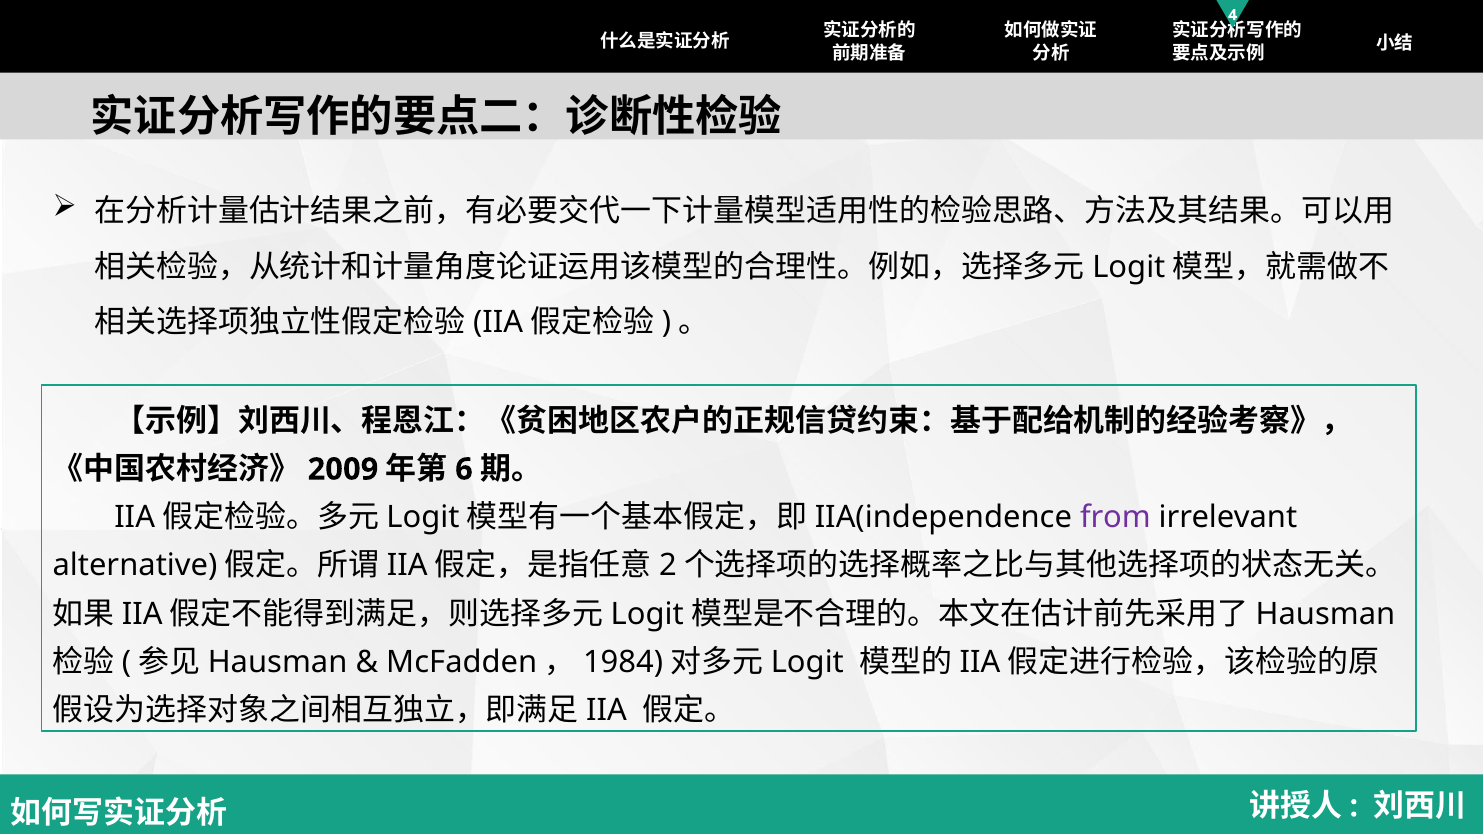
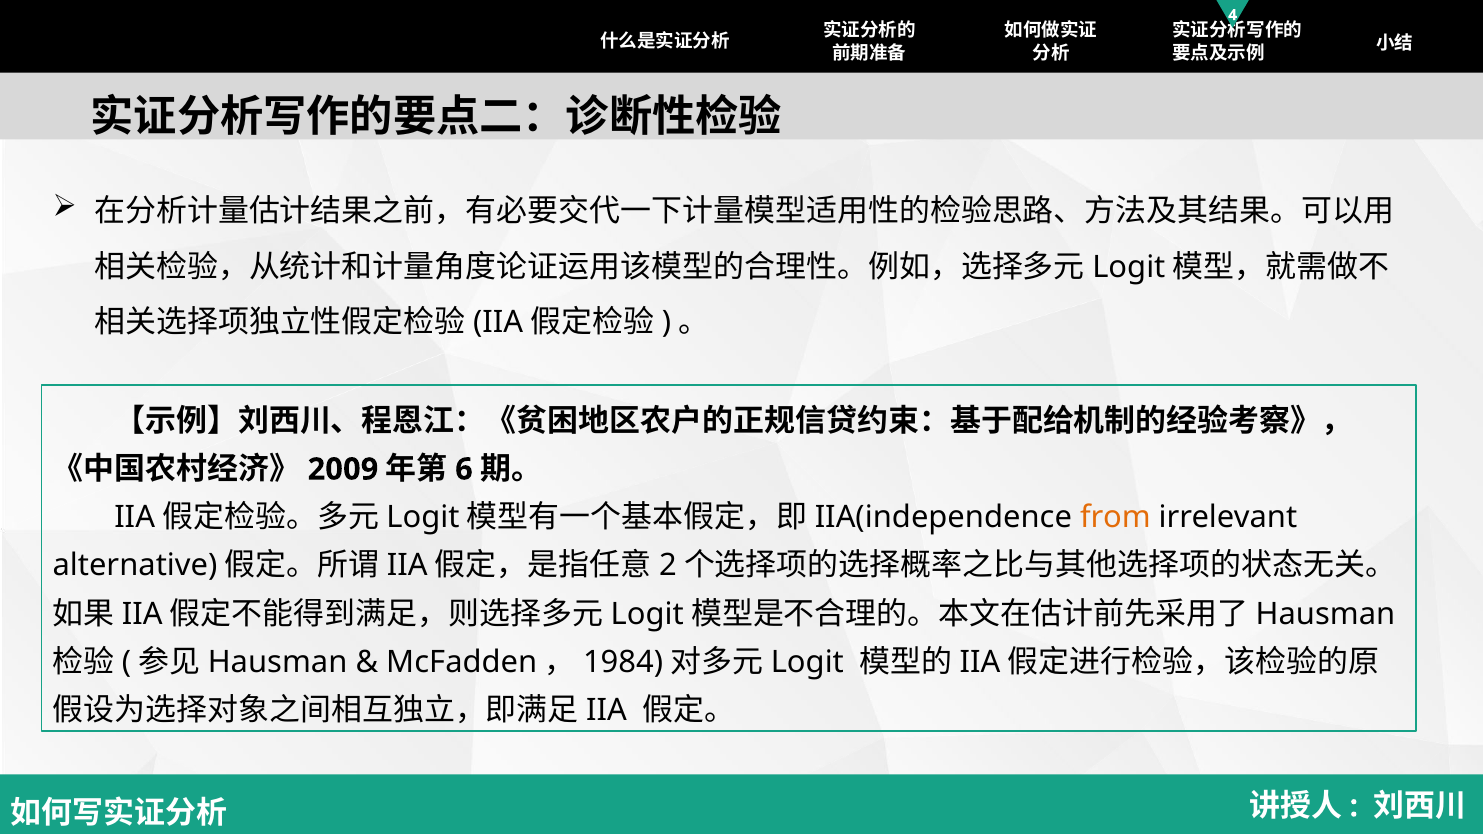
from colour: purple -> orange
